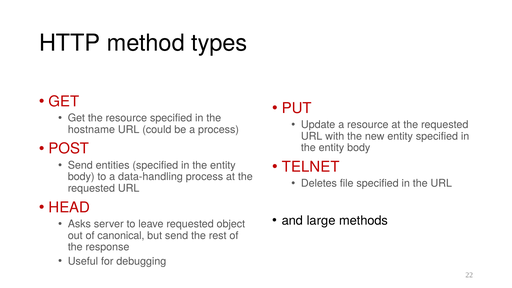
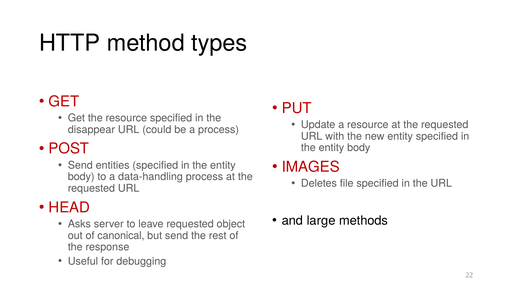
hostname: hostname -> disappear
TELNET: TELNET -> IMAGES
